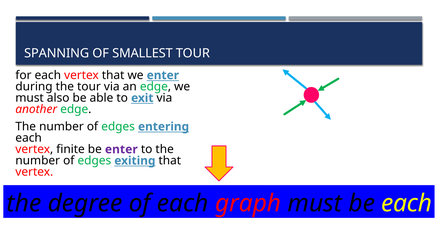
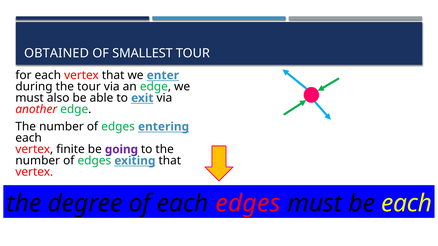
SPANNING: SPANNING -> OBTAINED
be enter: enter -> going
each graph: graph -> edges
